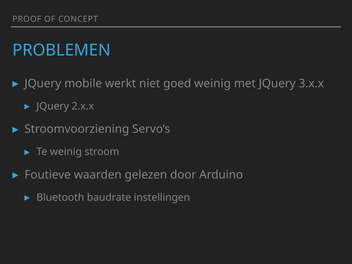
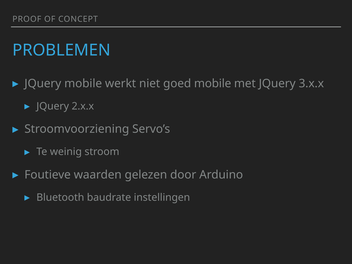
goed weinig: weinig -> mobile
